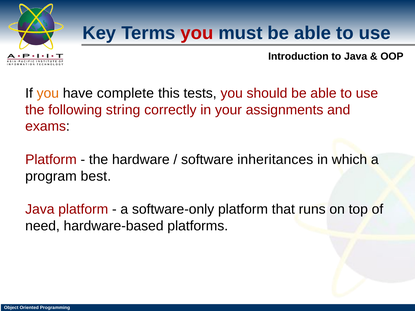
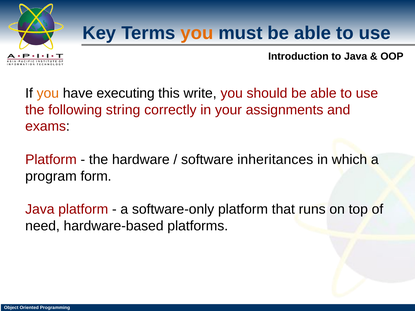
you at (197, 33) colour: red -> orange
complete: complete -> executing
tests: tests -> write
best: best -> form
